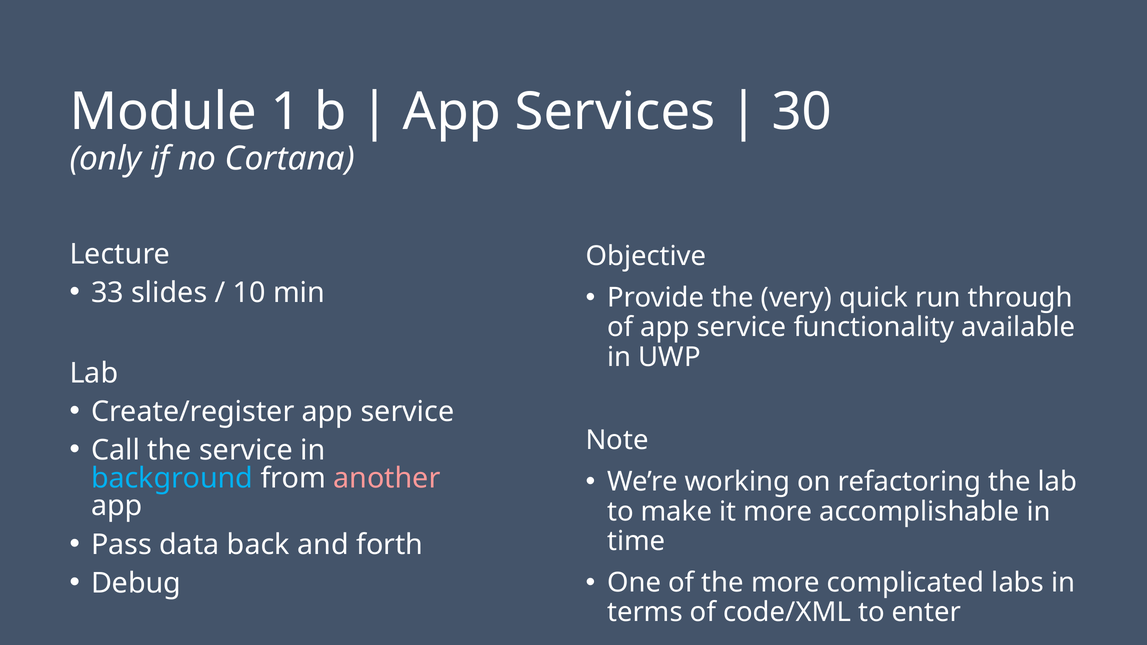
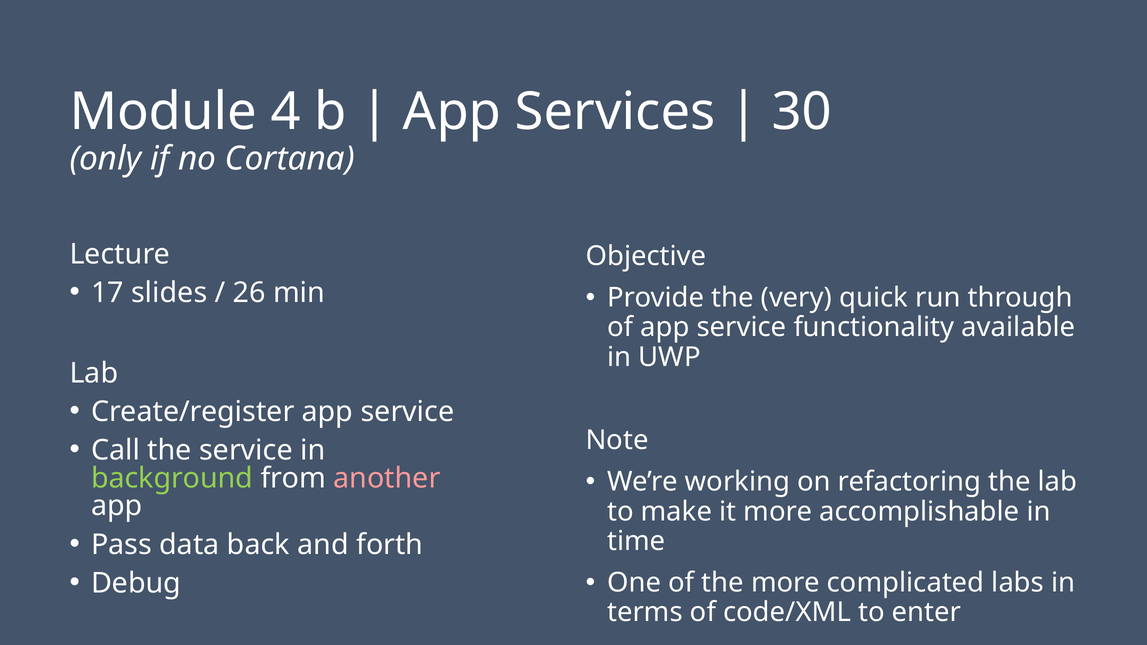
1: 1 -> 4
33: 33 -> 17
10: 10 -> 26
background colour: light blue -> light green
